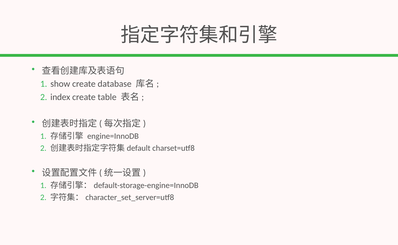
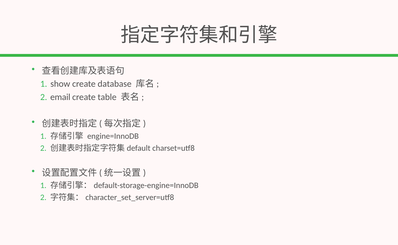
index: index -> email
